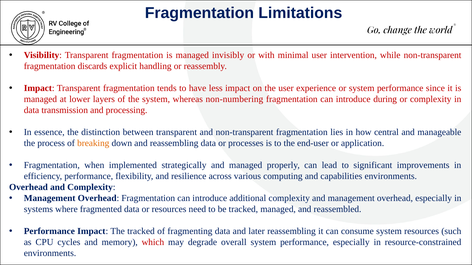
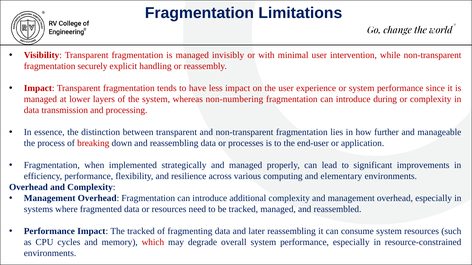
discards: discards -> securely
central: central -> further
breaking colour: orange -> red
capabilities: capabilities -> elementary
